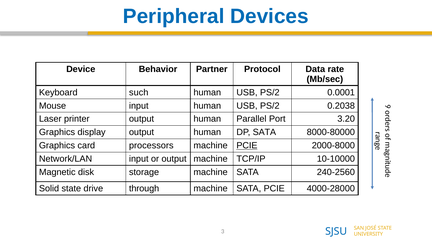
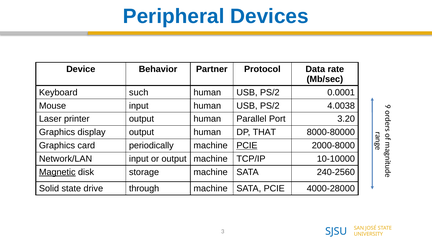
0.2038: 0.2038 -> 4.0038
DP SATA: SATA -> THAT
processors: processors -> periodically
Magnetic underline: none -> present
